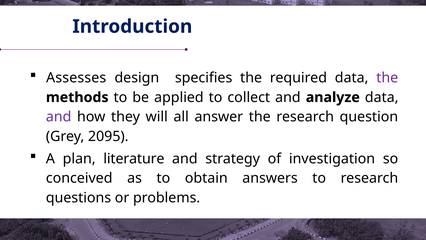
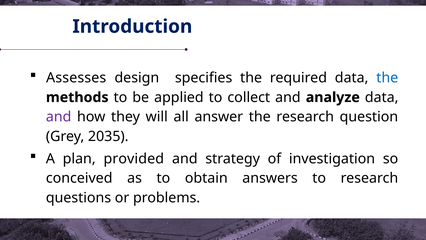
the at (387, 78) colour: purple -> blue
2095: 2095 -> 2035
literature: literature -> provided
